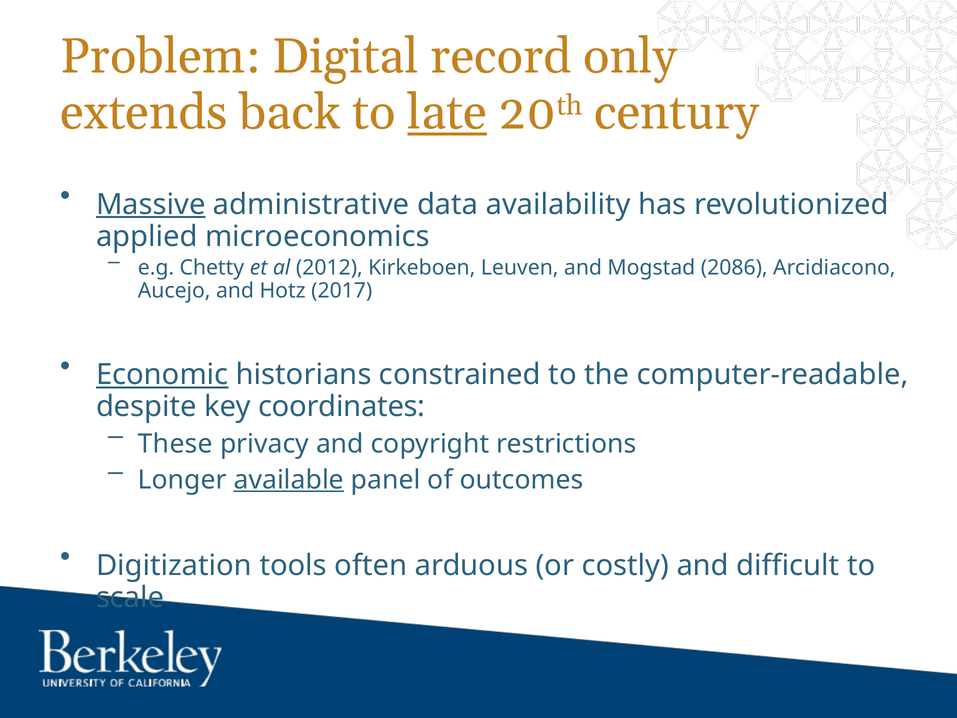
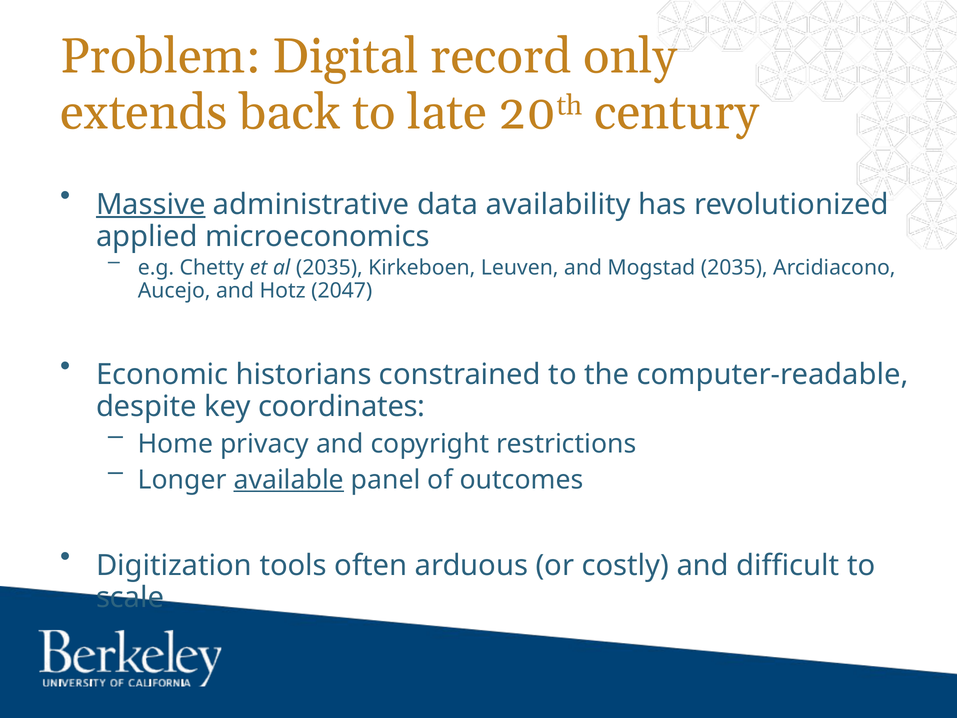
late underline: present -> none
al 2012: 2012 -> 2035
Mogstad 2086: 2086 -> 2035
2017: 2017 -> 2047
Economic underline: present -> none
These: These -> Home
